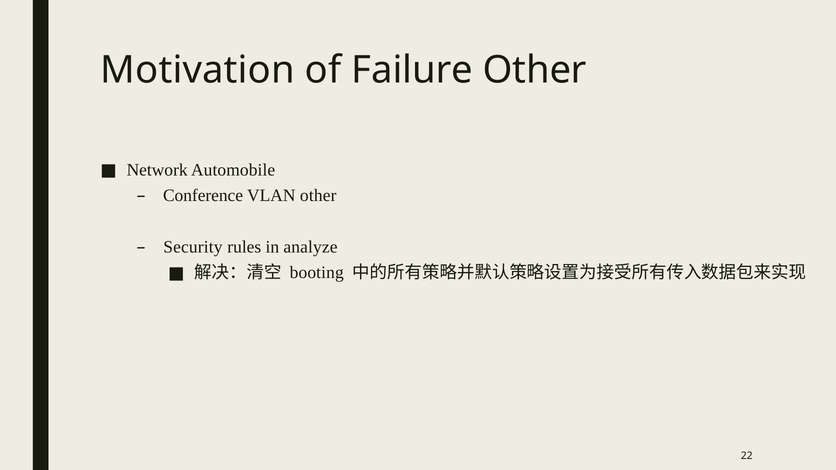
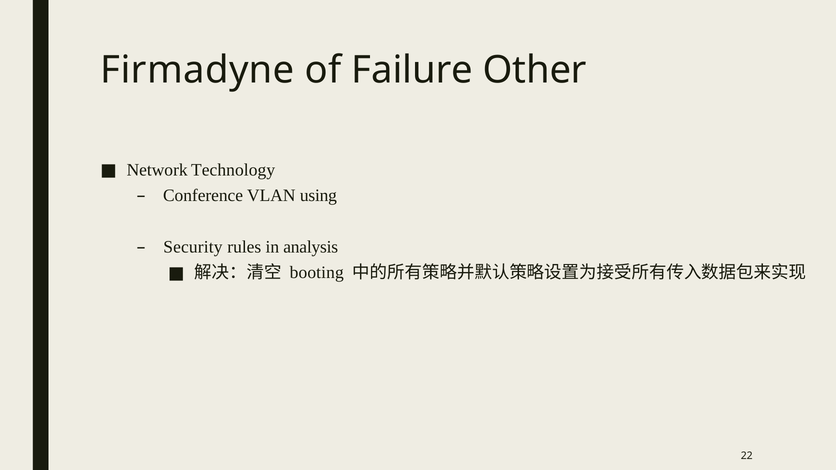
Motivation: Motivation -> Firmadyne
Automobile: Automobile -> Technology
VLAN other: other -> using
analyze: analyze -> analysis
